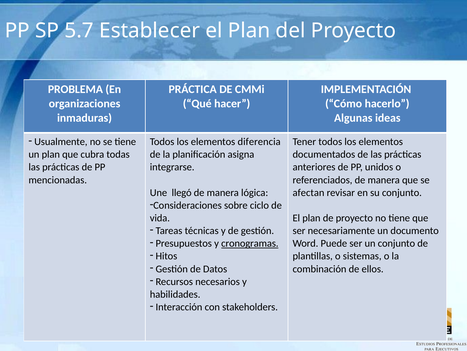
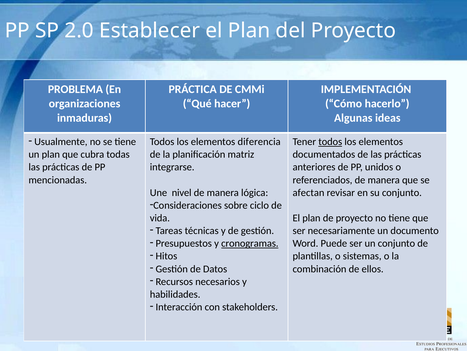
5.7: 5.7 -> 2.0
todos at (330, 141) underline: none -> present
asigna: asigna -> matriz
llegó: llegó -> nivel
